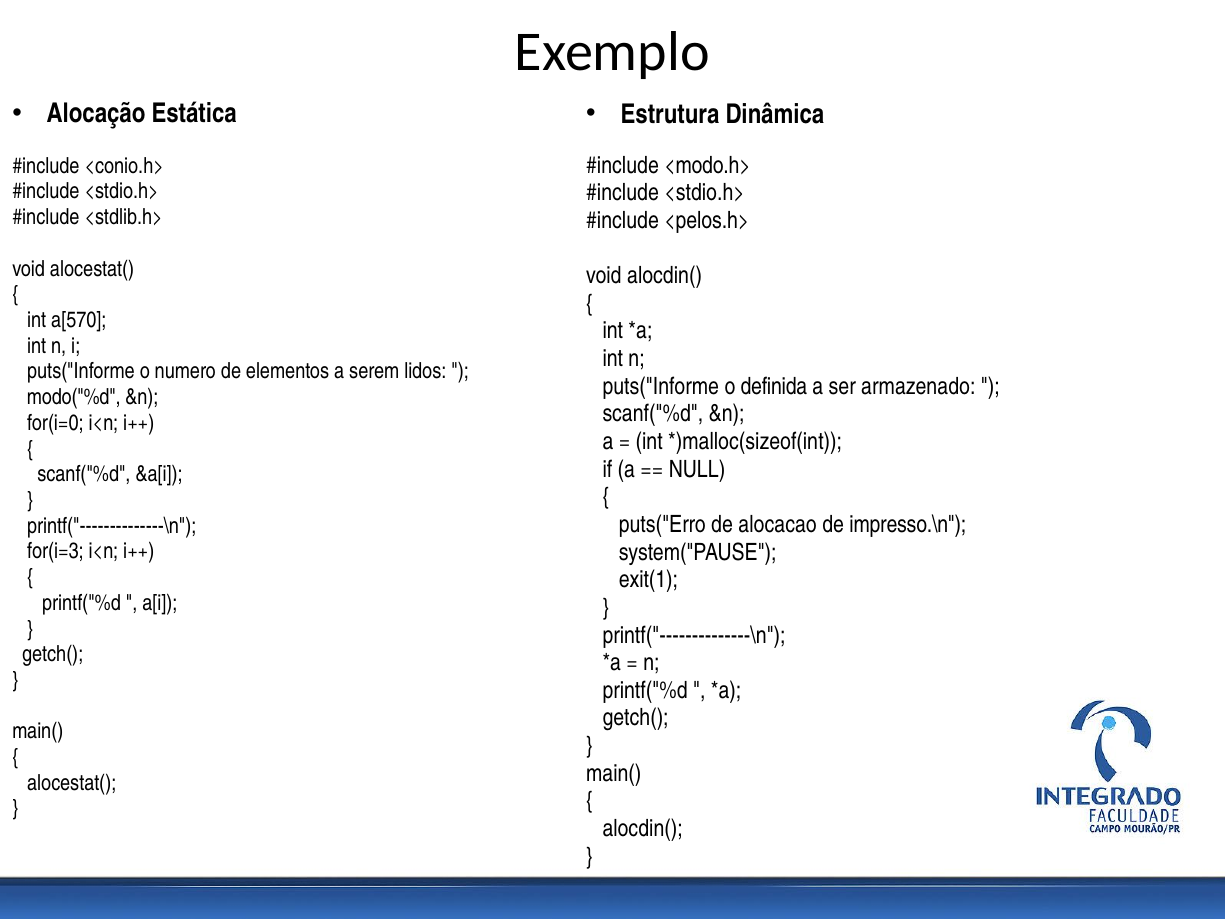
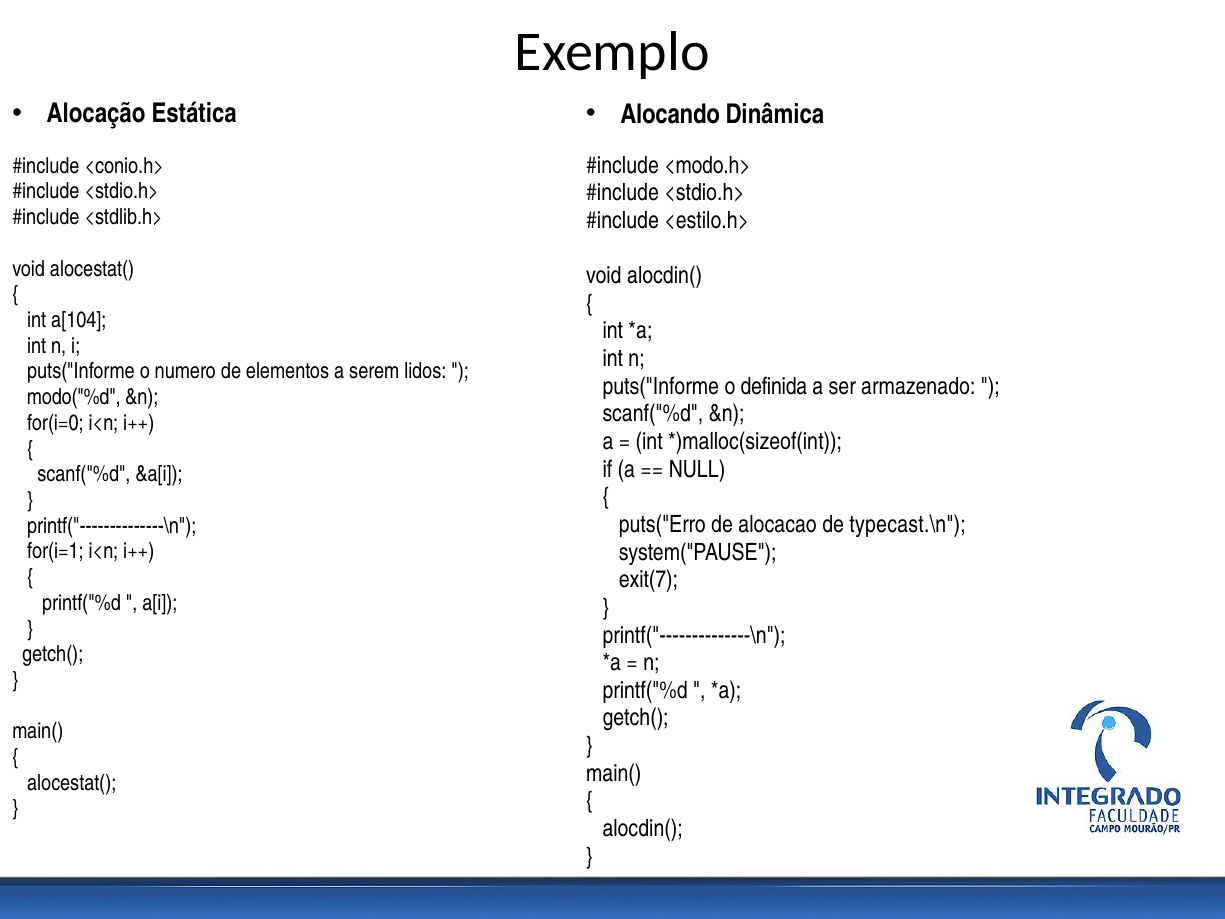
Estrutura: Estrutura -> Alocando
<pelos.h>: <pelos.h> -> <estilo.h>
a[570: a[570 -> a[104
impresso.\n: impresso.\n -> typecast.\n
for(i=3: for(i=3 -> for(i=1
exit(1: exit(1 -> exit(7
